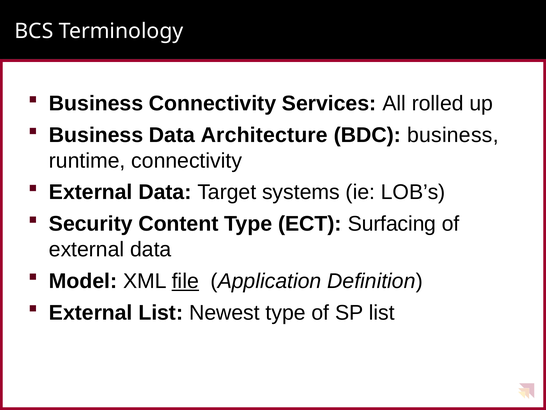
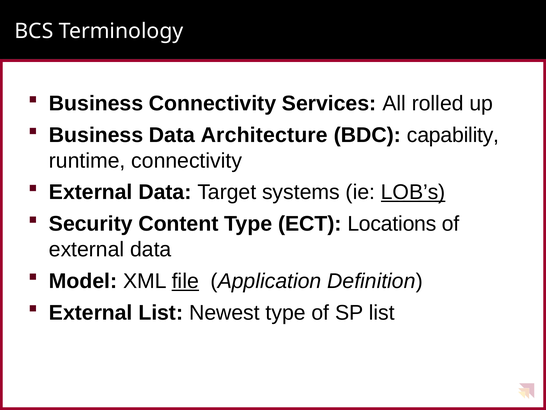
BDC business: business -> capability
LOB’s underline: none -> present
Surfacing: Surfacing -> Locations
